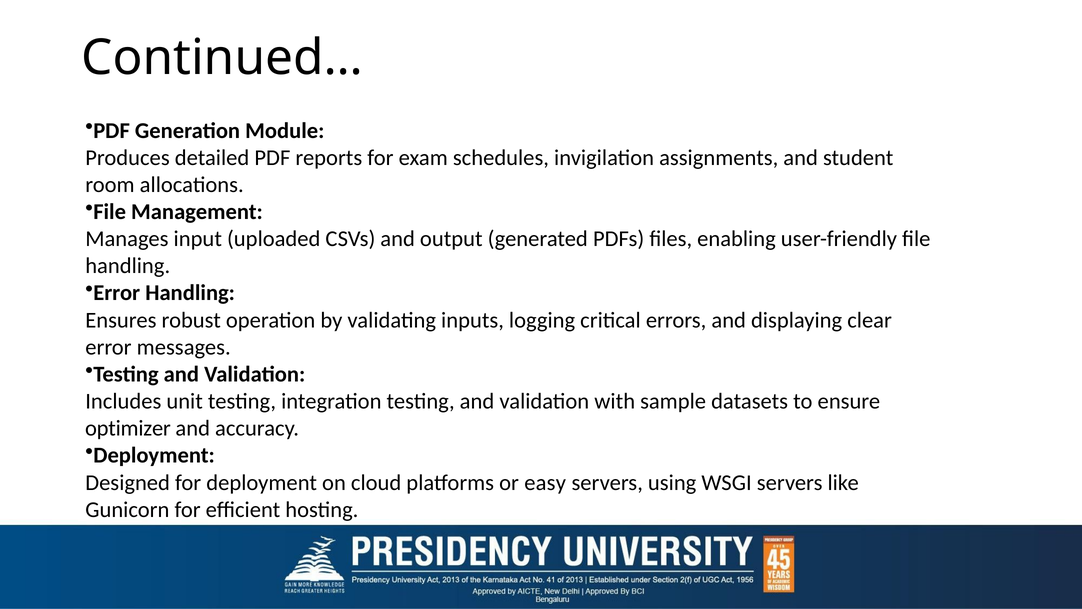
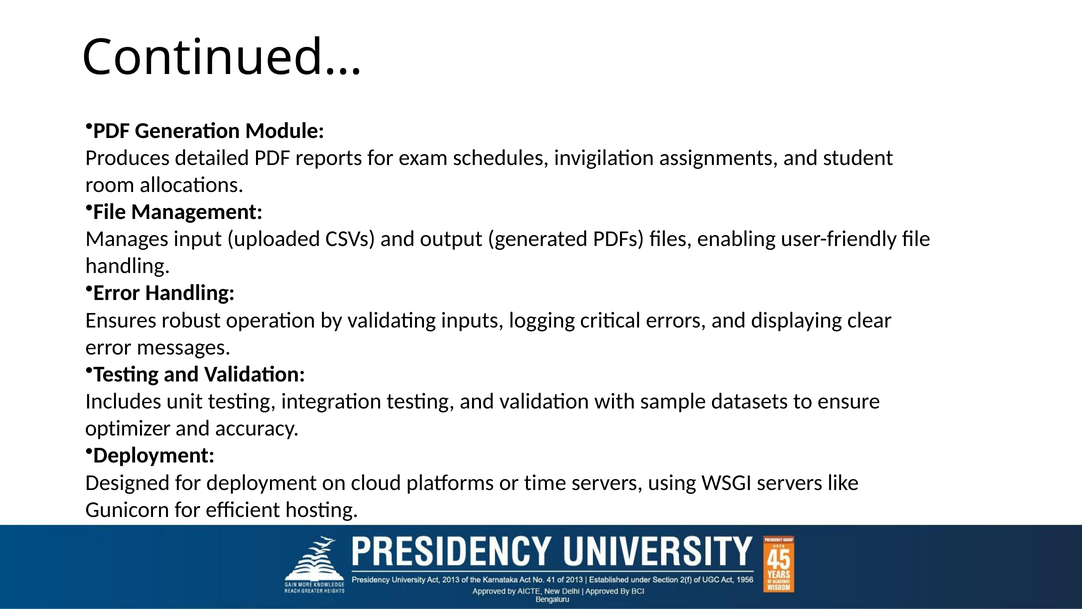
easy: easy -> time
